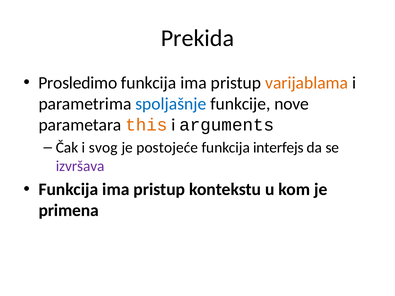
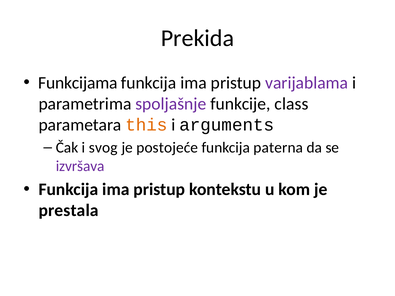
Prosledimo: Prosledimo -> Funkcijama
varijablama colour: orange -> purple
spoljašnje colour: blue -> purple
nove: nove -> class
interfejs: interfejs -> paterna
primena: primena -> prestala
